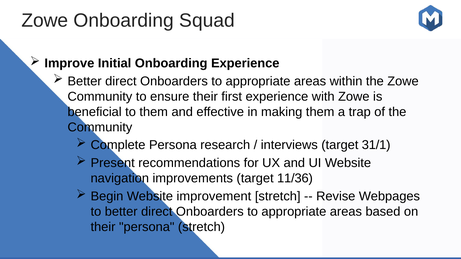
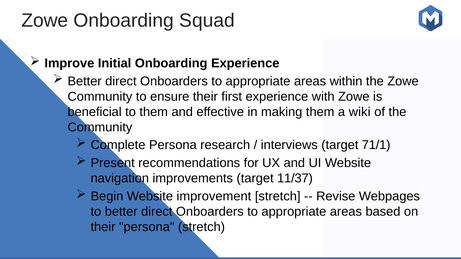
trap: trap -> wiki
31/1: 31/1 -> 71/1
11/36: 11/36 -> 11/37
